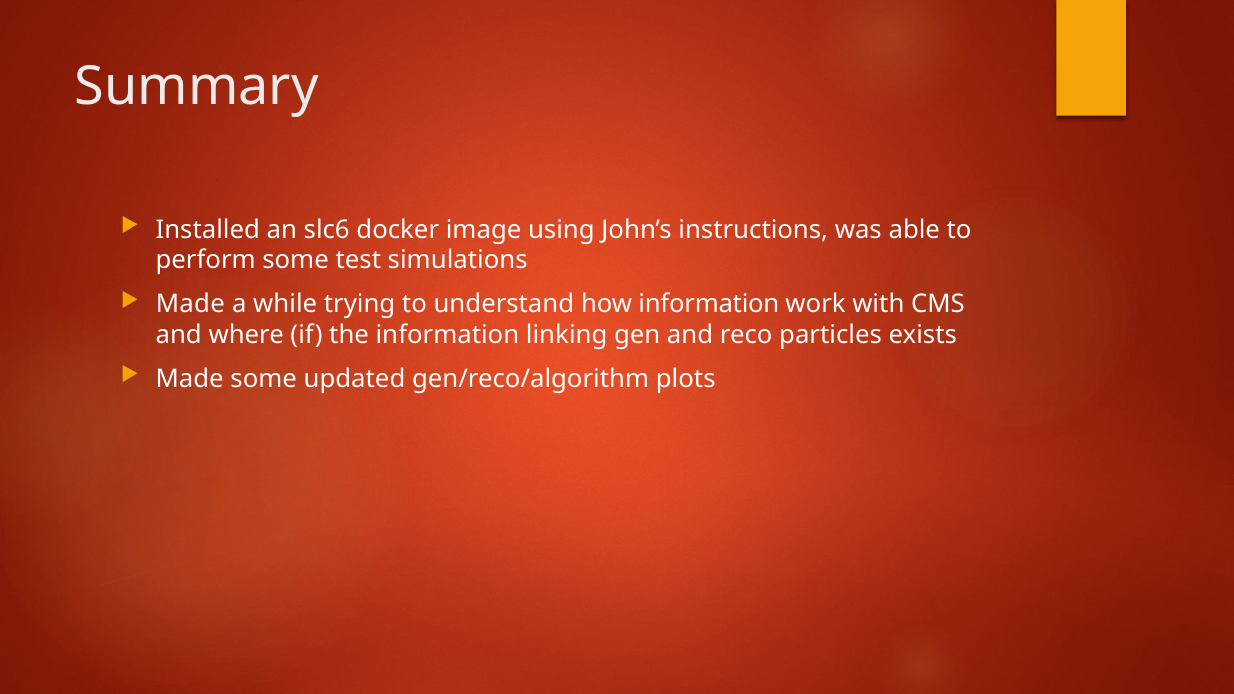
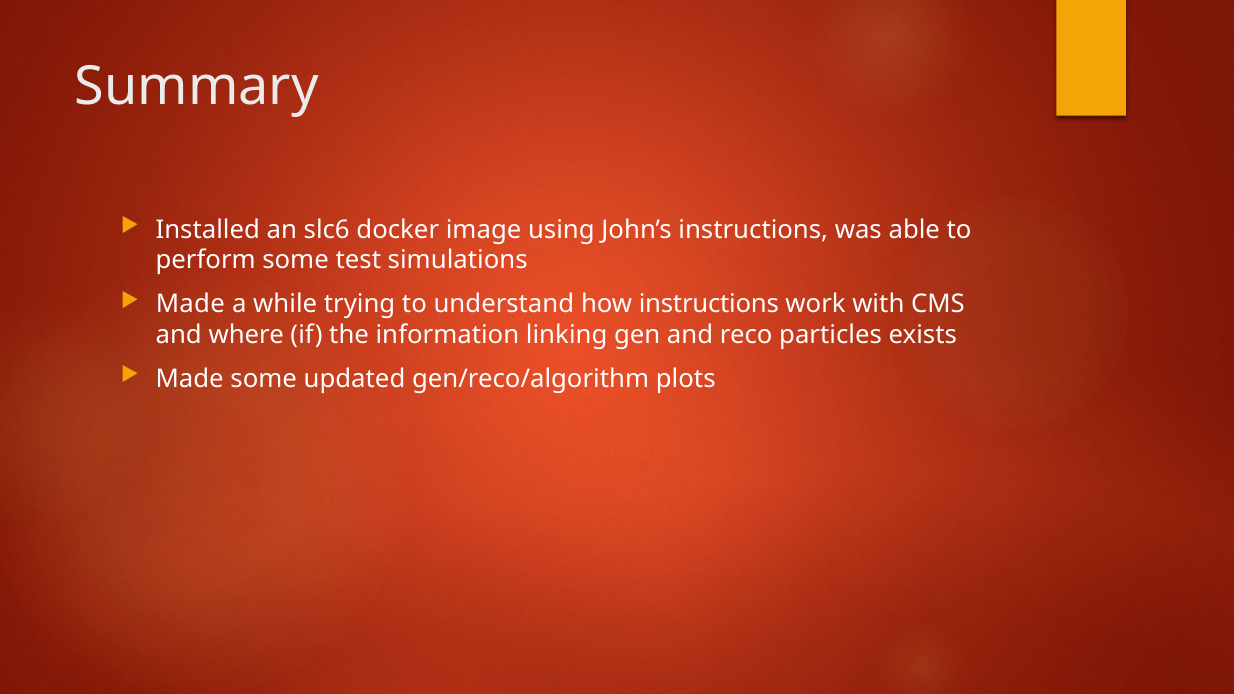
how information: information -> instructions
